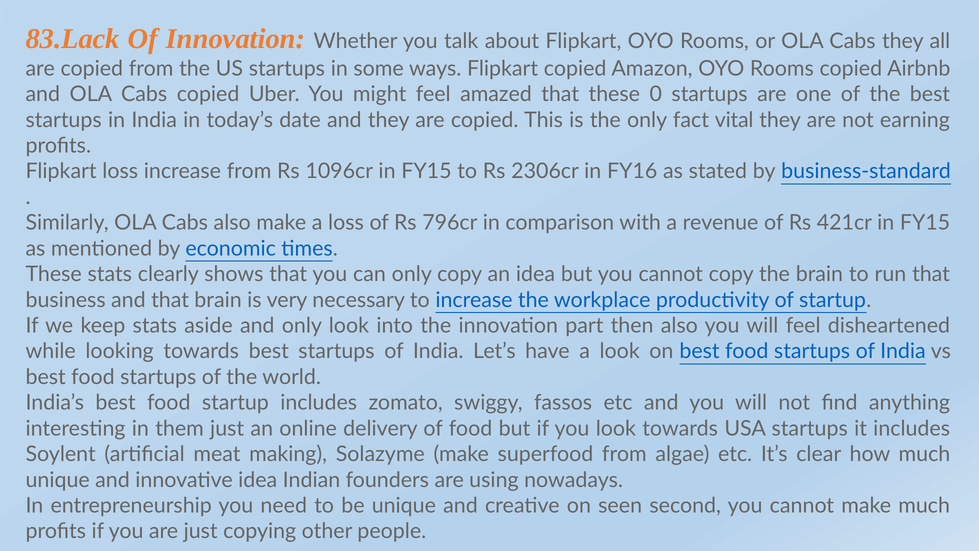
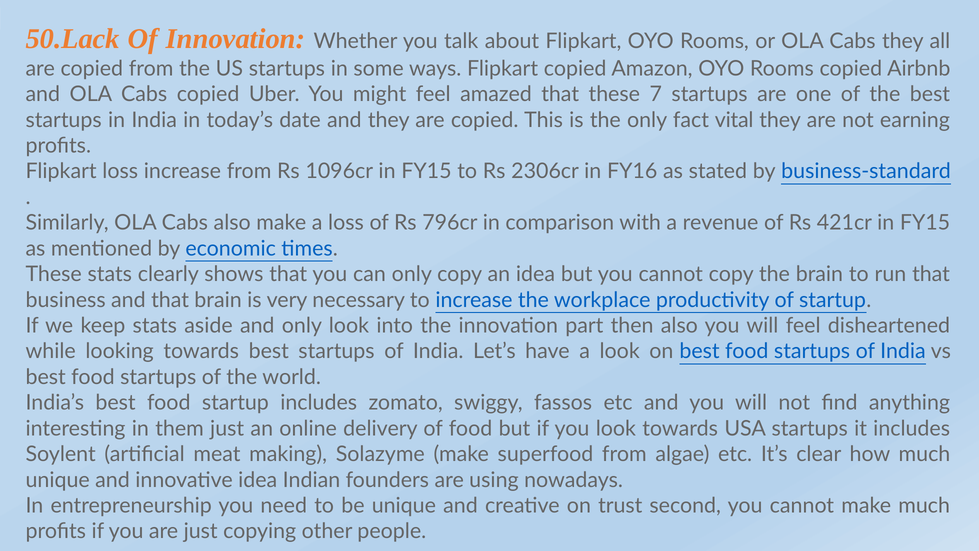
83.Lack: 83.Lack -> 50.Lack
0: 0 -> 7
seen: seen -> trust
